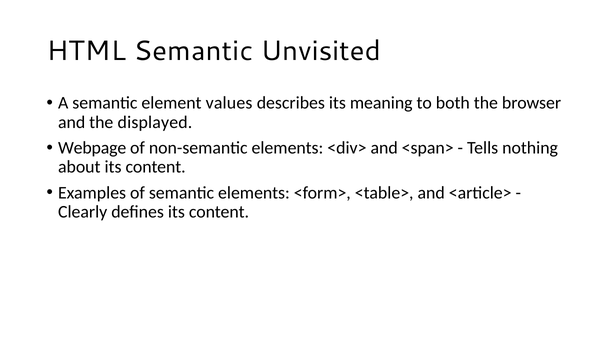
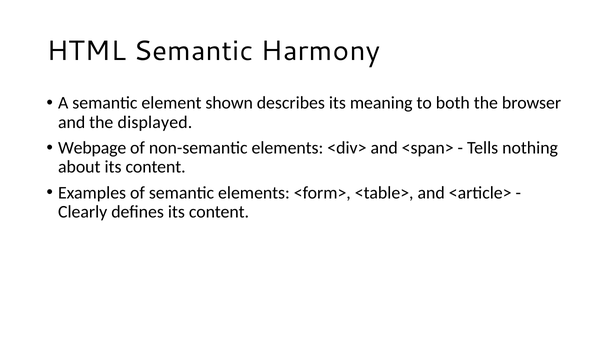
Unvisited: Unvisited -> Harmony
values: values -> shown
